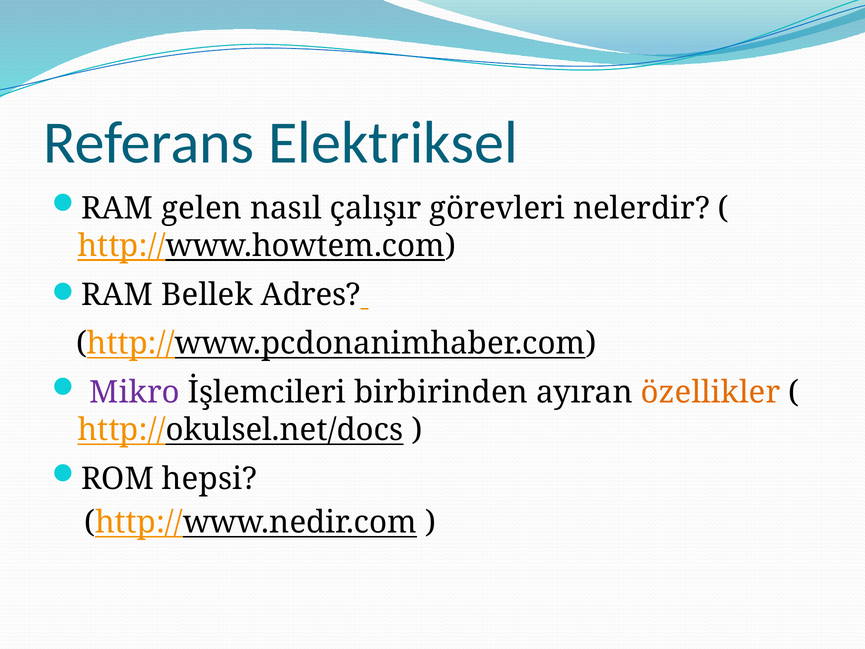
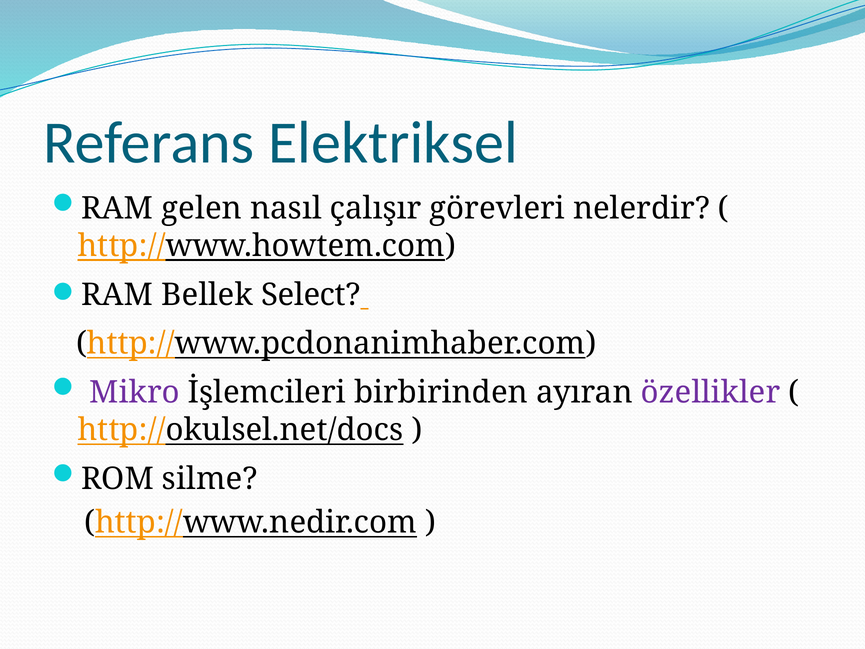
Adres: Adres -> Select
özellikler colour: orange -> purple
hepsi: hepsi -> silme
